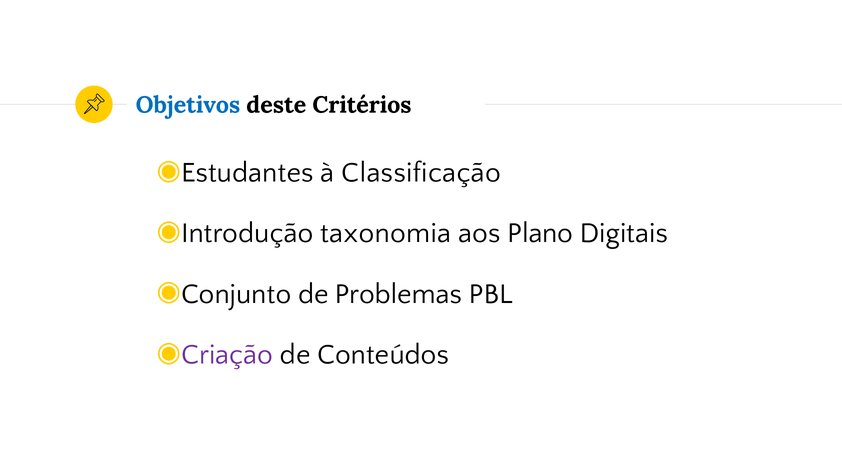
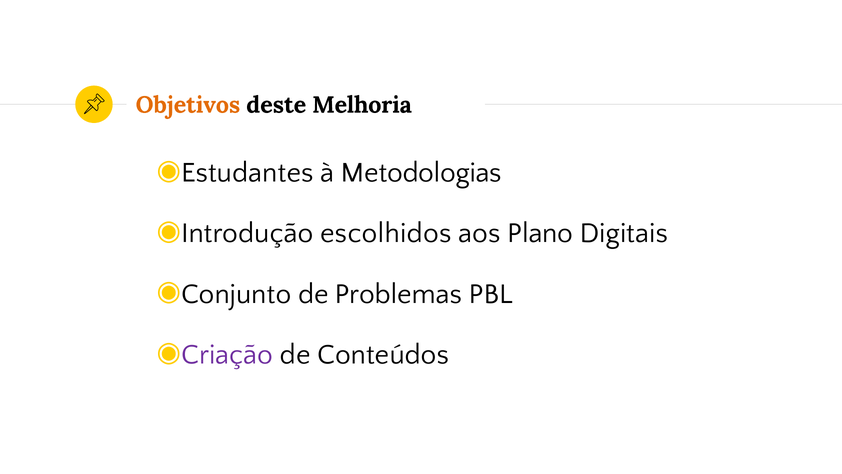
Objetivos colour: blue -> orange
Critérios: Critérios -> Melhoria
Classificação: Classificação -> Metodologias
taxonomia: taxonomia -> escolhidos
